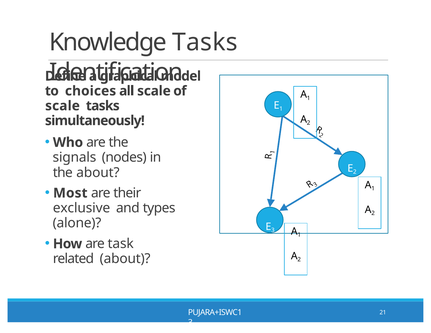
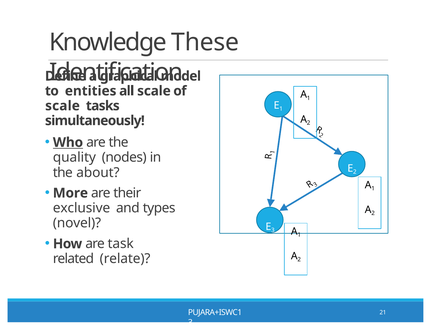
Knowledge Tasks: Tasks -> These
choices: choices -> entities
Who underline: none -> present
signals: signals -> quality
Most: Most -> More
alone: alone -> novel
related about: about -> relate
